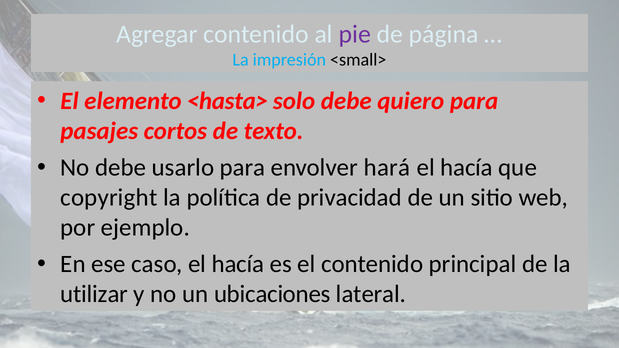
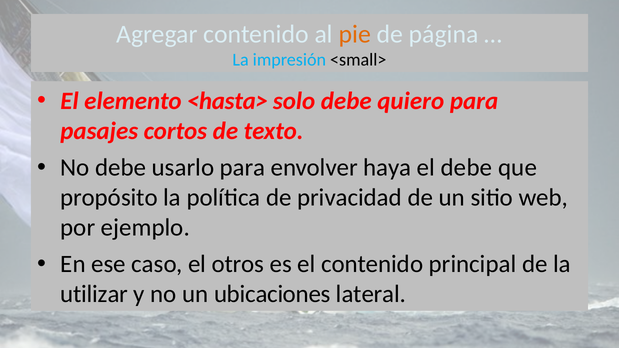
pie colour: purple -> orange
hará: hará -> haya
hacía at (467, 168): hacía -> debe
copyright: copyright -> propósito
caso el hacía: hacía -> otros
